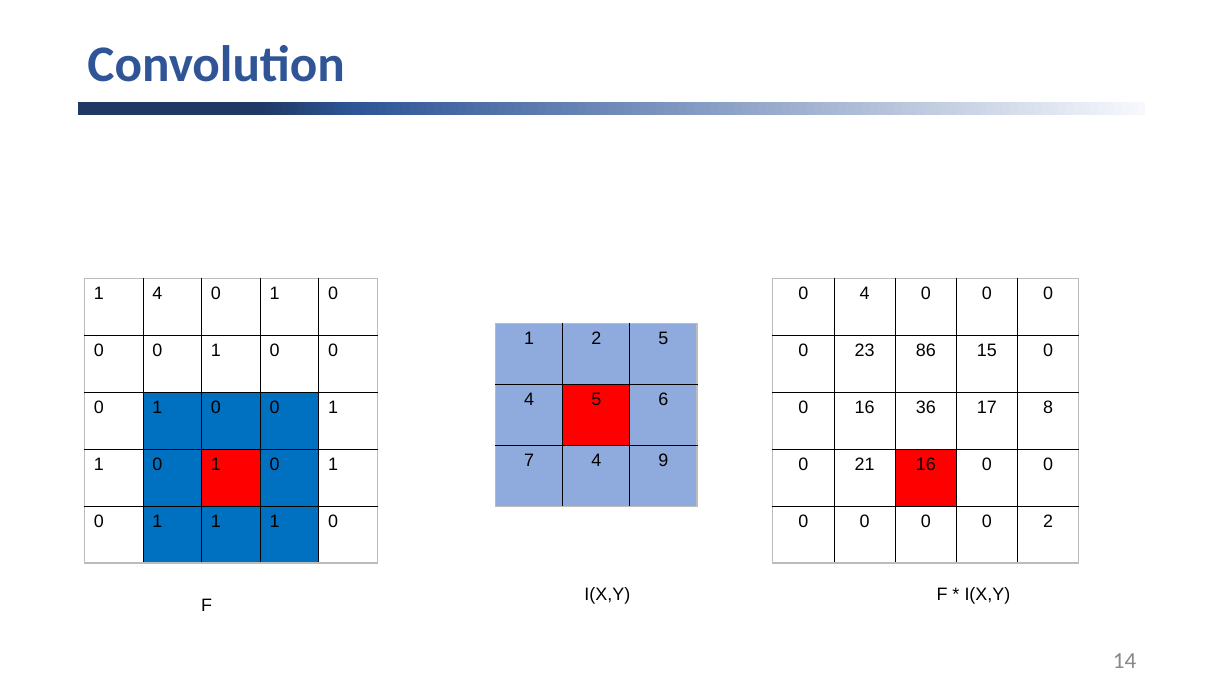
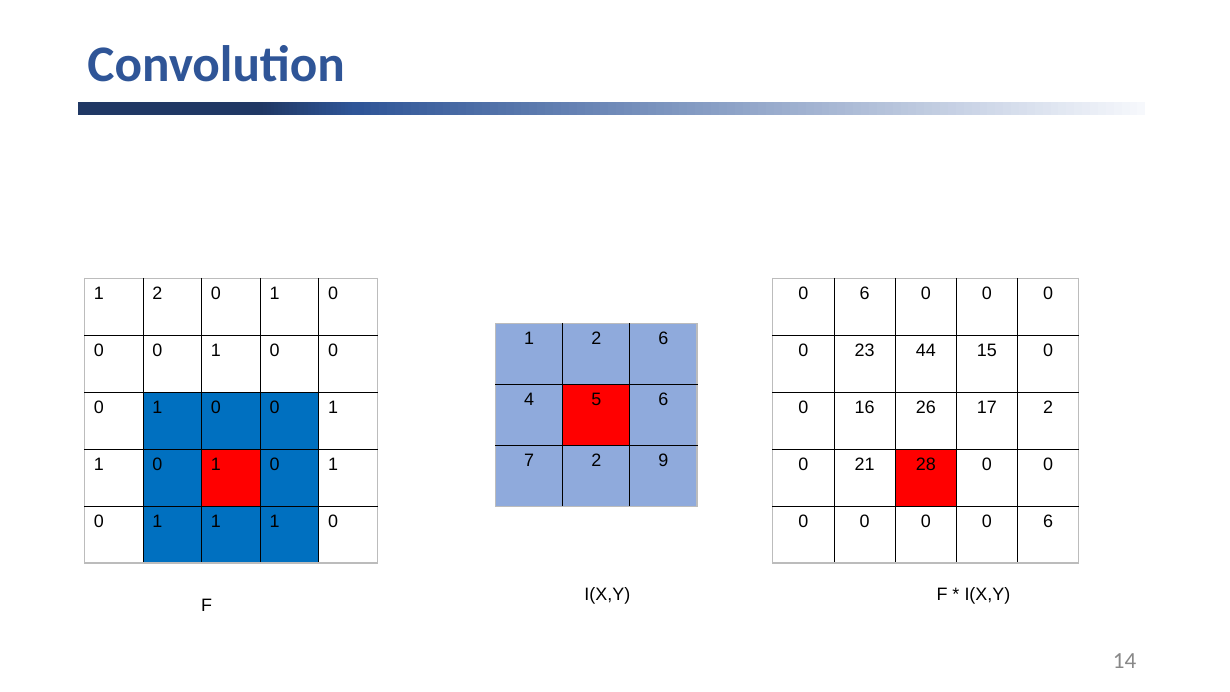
4 at (157, 293): 4 -> 2
4 at (865, 293): 4 -> 6
2 5: 5 -> 6
86: 86 -> 44
36: 36 -> 26
17 8: 8 -> 2
7 4: 4 -> 2
21 16: 16 -> 28
0 0 2: 2 -> 6
